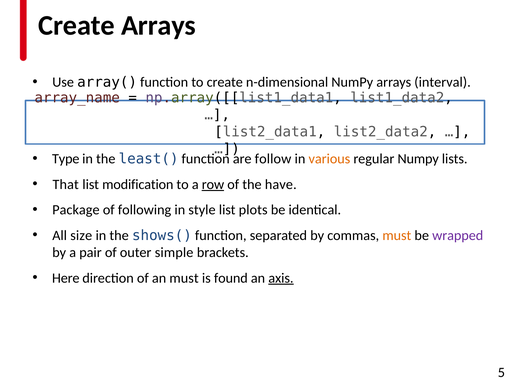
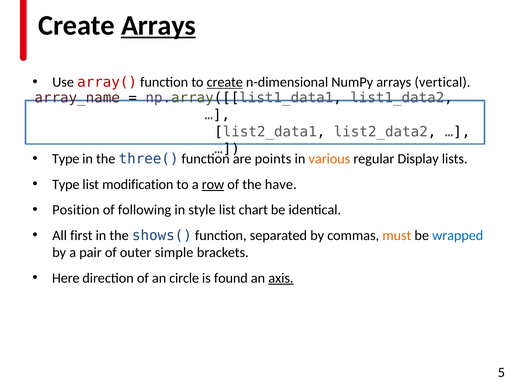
Arrays at (158, 25) underline: none -> present
array( colour: black -> red
create at (225, 82) underline: none -> present
interval: interval -> vertical
least(: least( -> three(
follow: follow -> points
regular Numpy: Numpy -> Display
That at (66, 184): That -> Type
Package: Package -> Position
plots: plots -> chart
size: size -> first
wrapped colour: purple -> blue
an must: must -> circle
